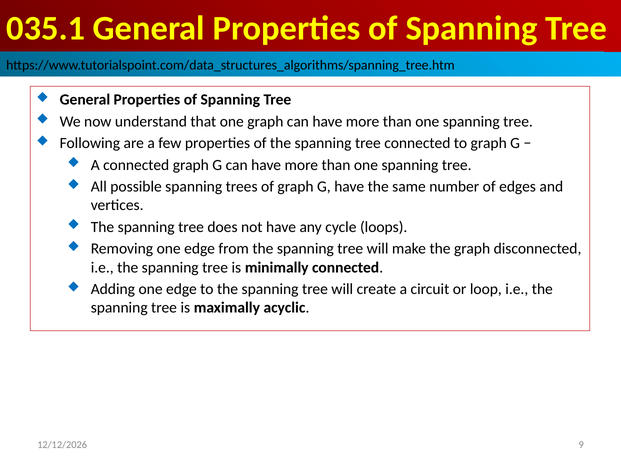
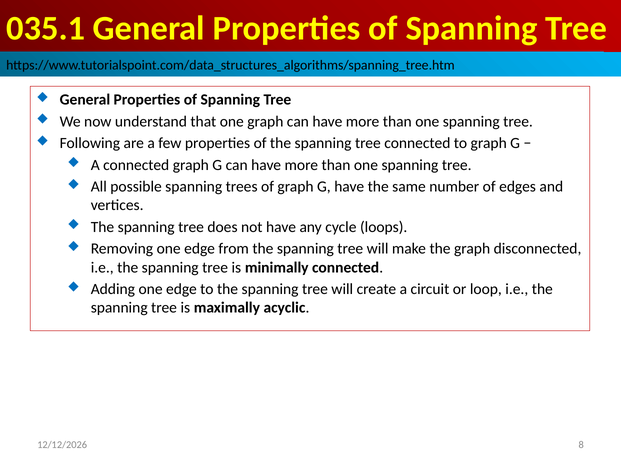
9: 9 -> 8
